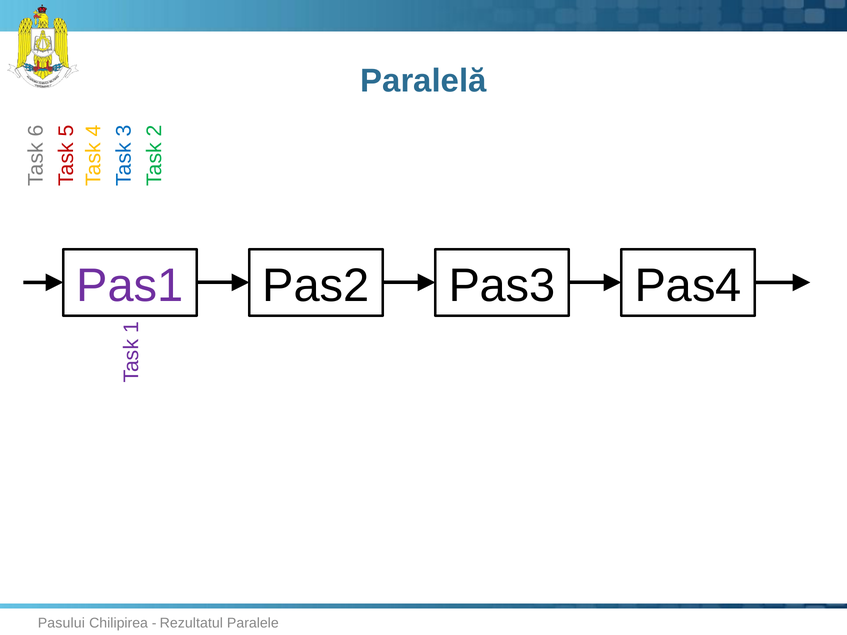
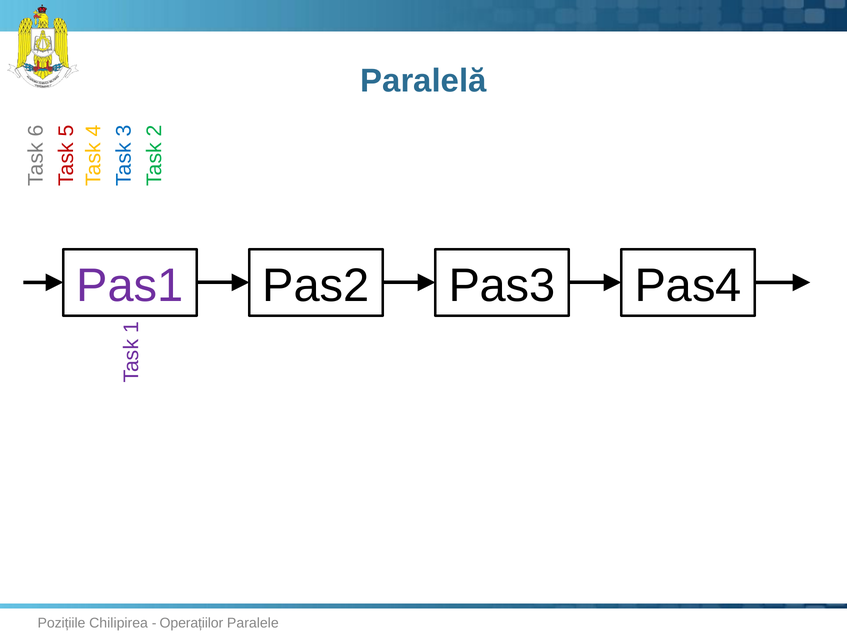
Pasului: Pasului -> Pozițiile
Rezultatul: Rezultatul -> Operațiilor
